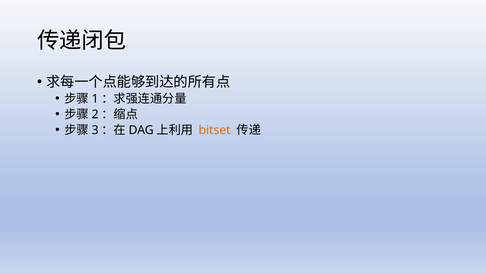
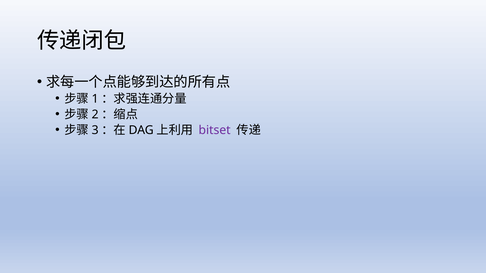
bitset colour: orange -> purple
